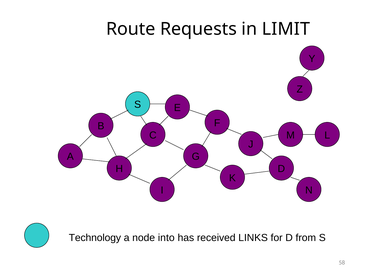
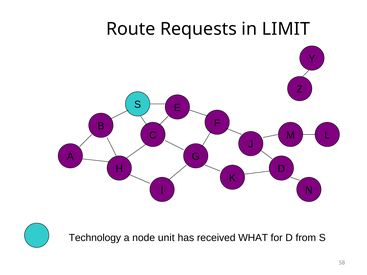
into: into -> unit
LINKS: LINKS -> WHAT
